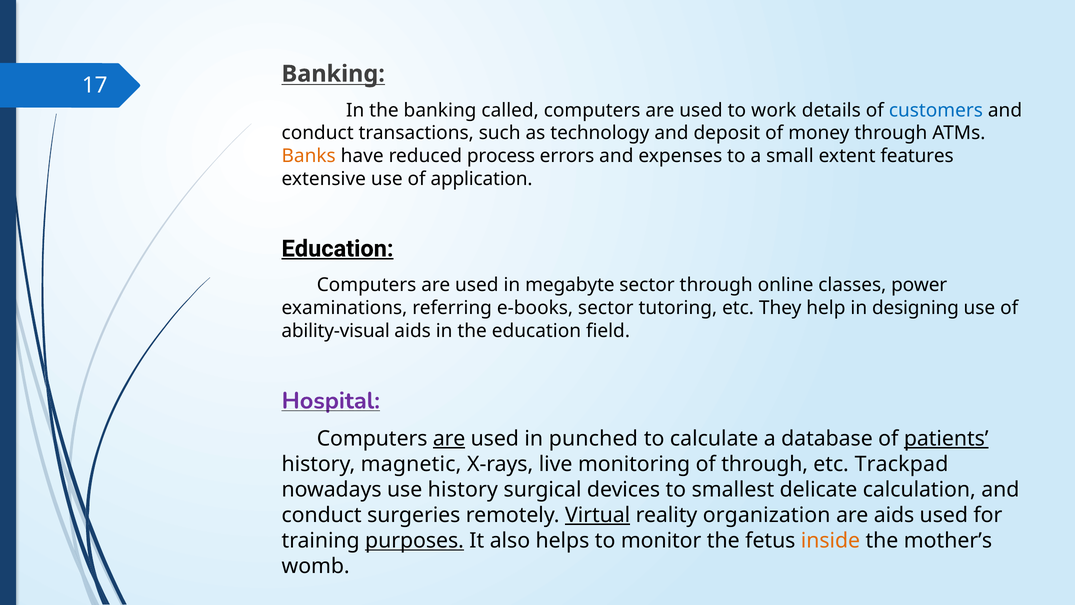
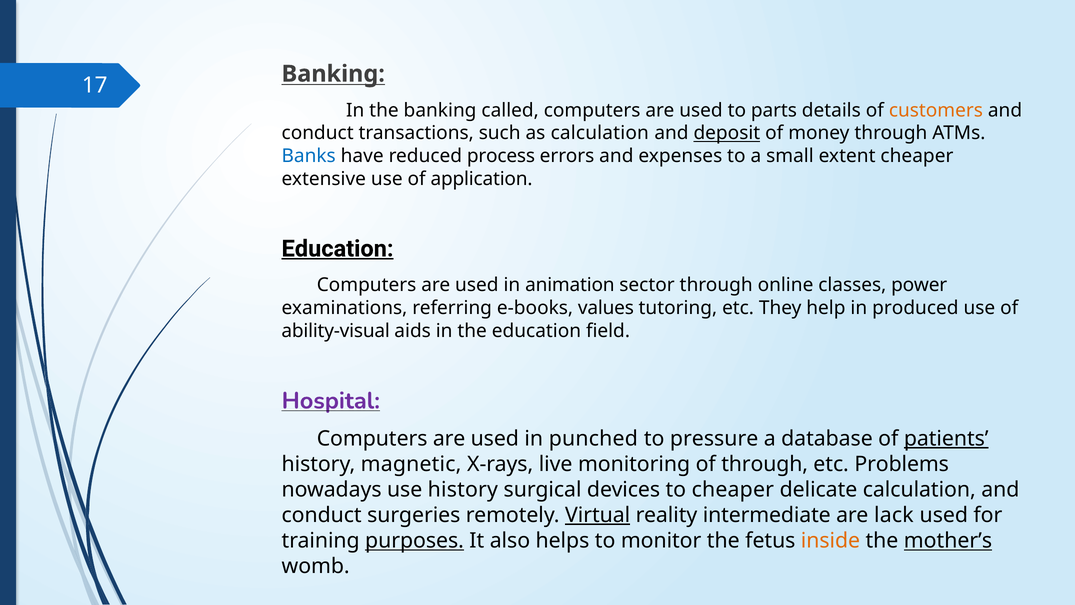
work: work -> parts
customers colour: blue -> orange
as technology: technology -> calculation
deposit underline: none -> present
Banks colour: orange -> blue
extent features: features -> cheaper
megabyte: megabyte -> animation
e-books sector: sector -> values
designing: designing -> produced
are at (449, 438) underline: present -> none
calculate: calculate -> pressure
Trackpad: Trackpad -> Problems
to smallest: smallest -> cheaper
organization: organization -> intermediate
are aids: aids -> lack
mother’s underline: none -> present
